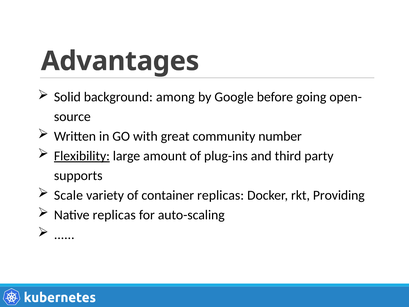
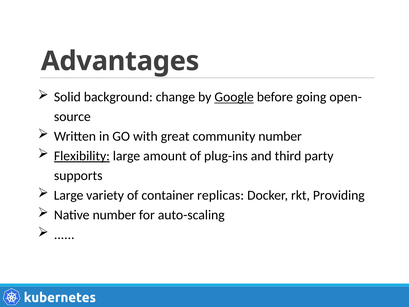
among: among -> change
Google underline: none -> present
Scale at (68, 195): Scale -> Large
Native replicas: replicas -> number
